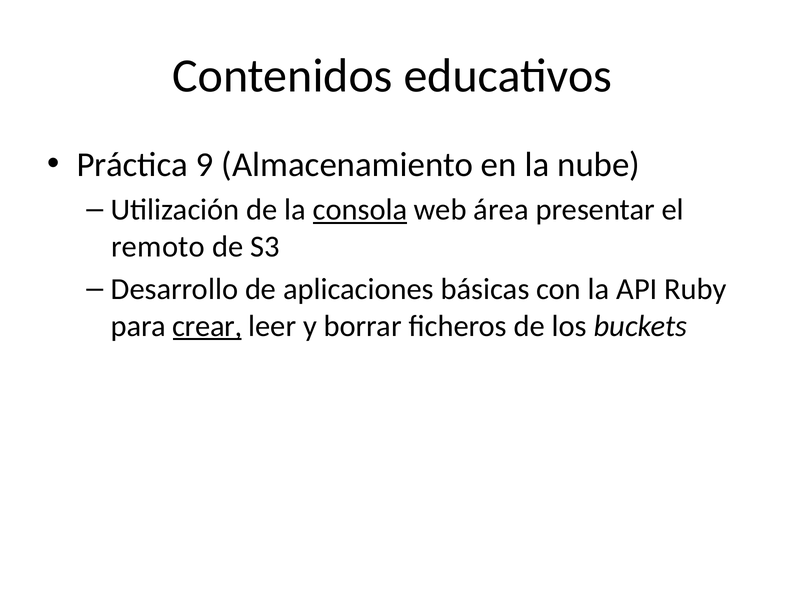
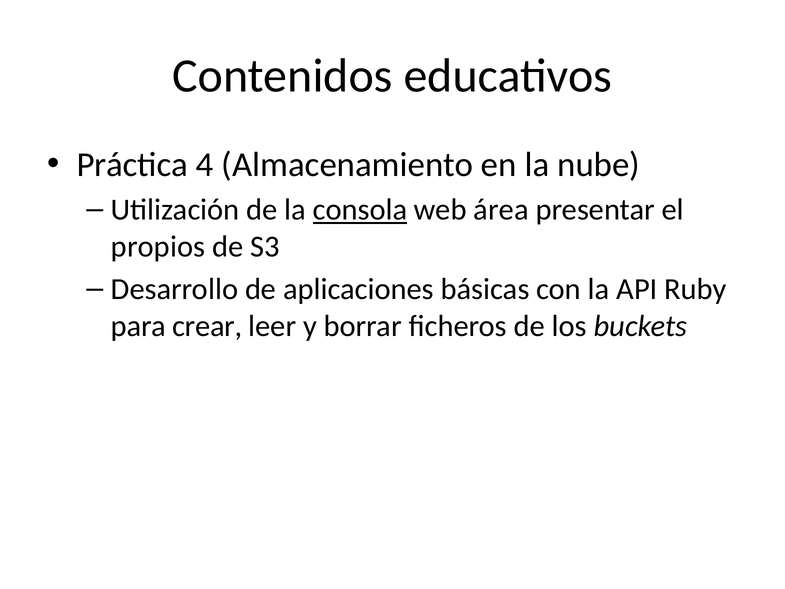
9: 9 -> 4
remoto: remoto -> propios
crear underline: present -> none
